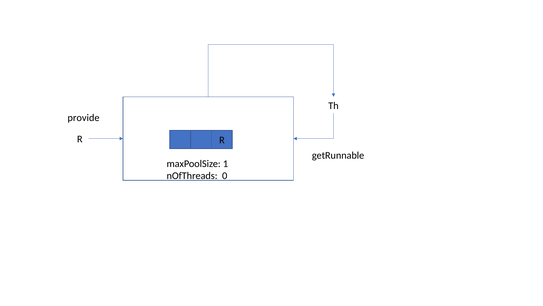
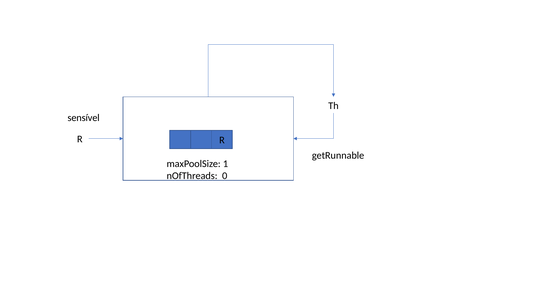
provide: provide -> sensível
